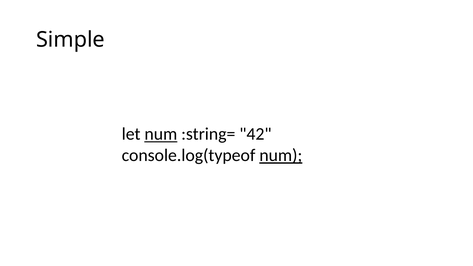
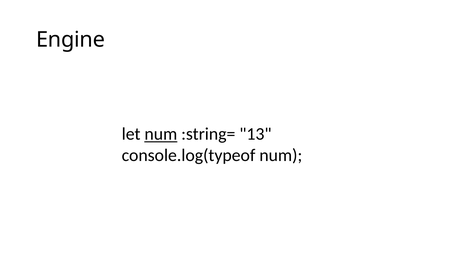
Simple: Simple -> Engine
42: 42 -> 13
num at (281, 155) underline: present -> none
